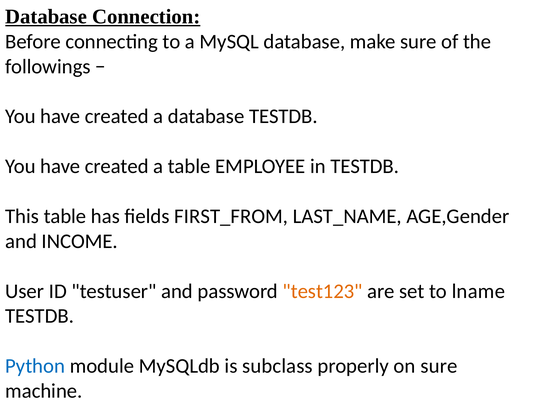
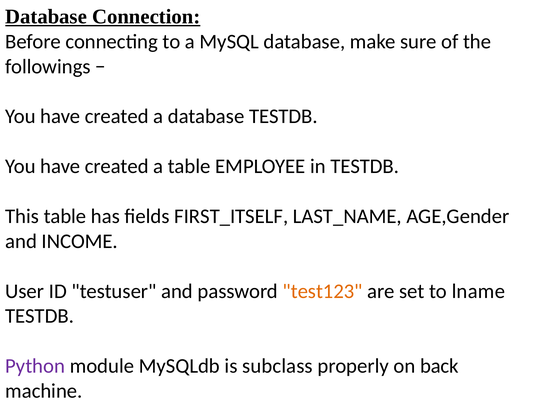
FIRST_FROM: FIRST_FROM -> FIRST_ITSELF
Python colour: blue -> purple
on sure: sure -> back
